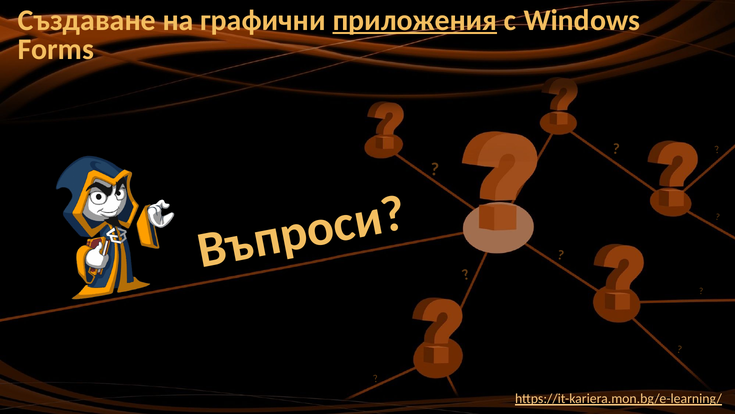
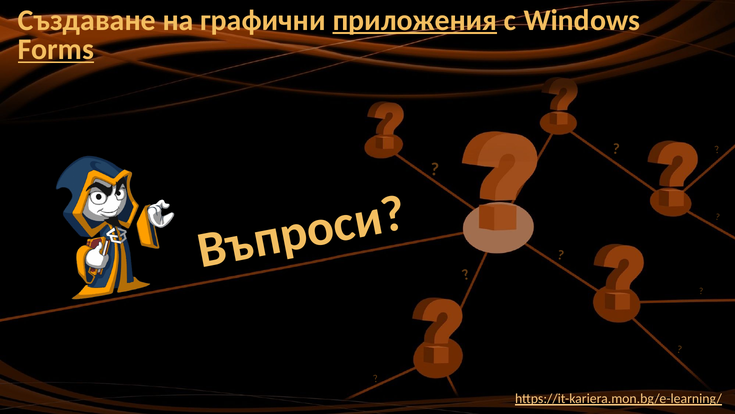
Forms underline: none -> present
